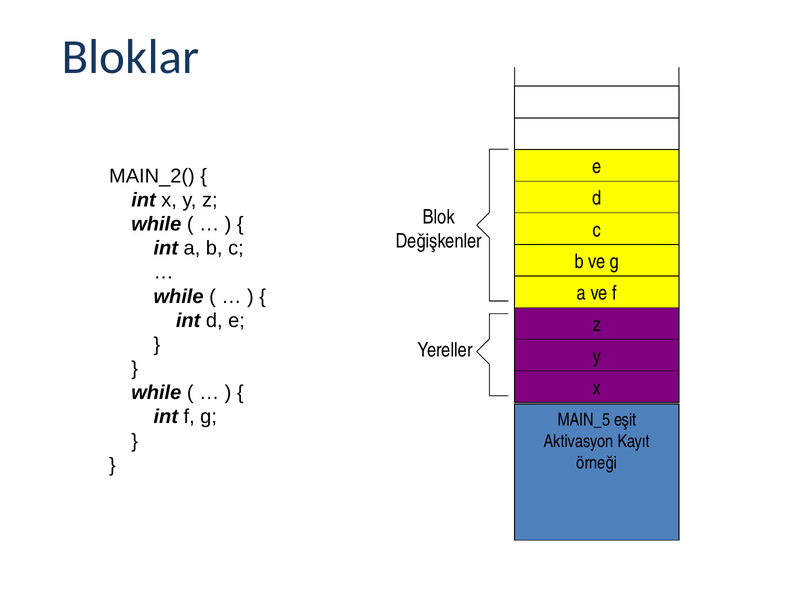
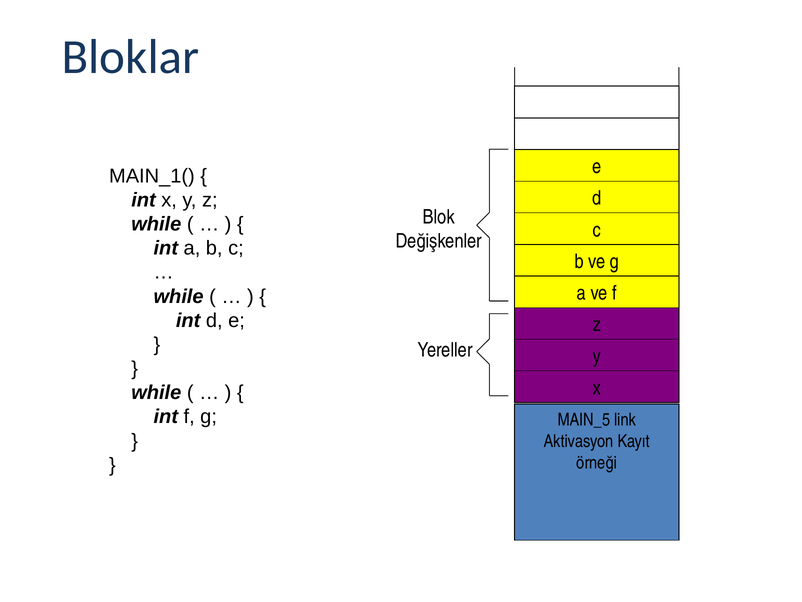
MAIN_2(: MAIN_2( -> MAIN_1(
eşit: eşit -> link
